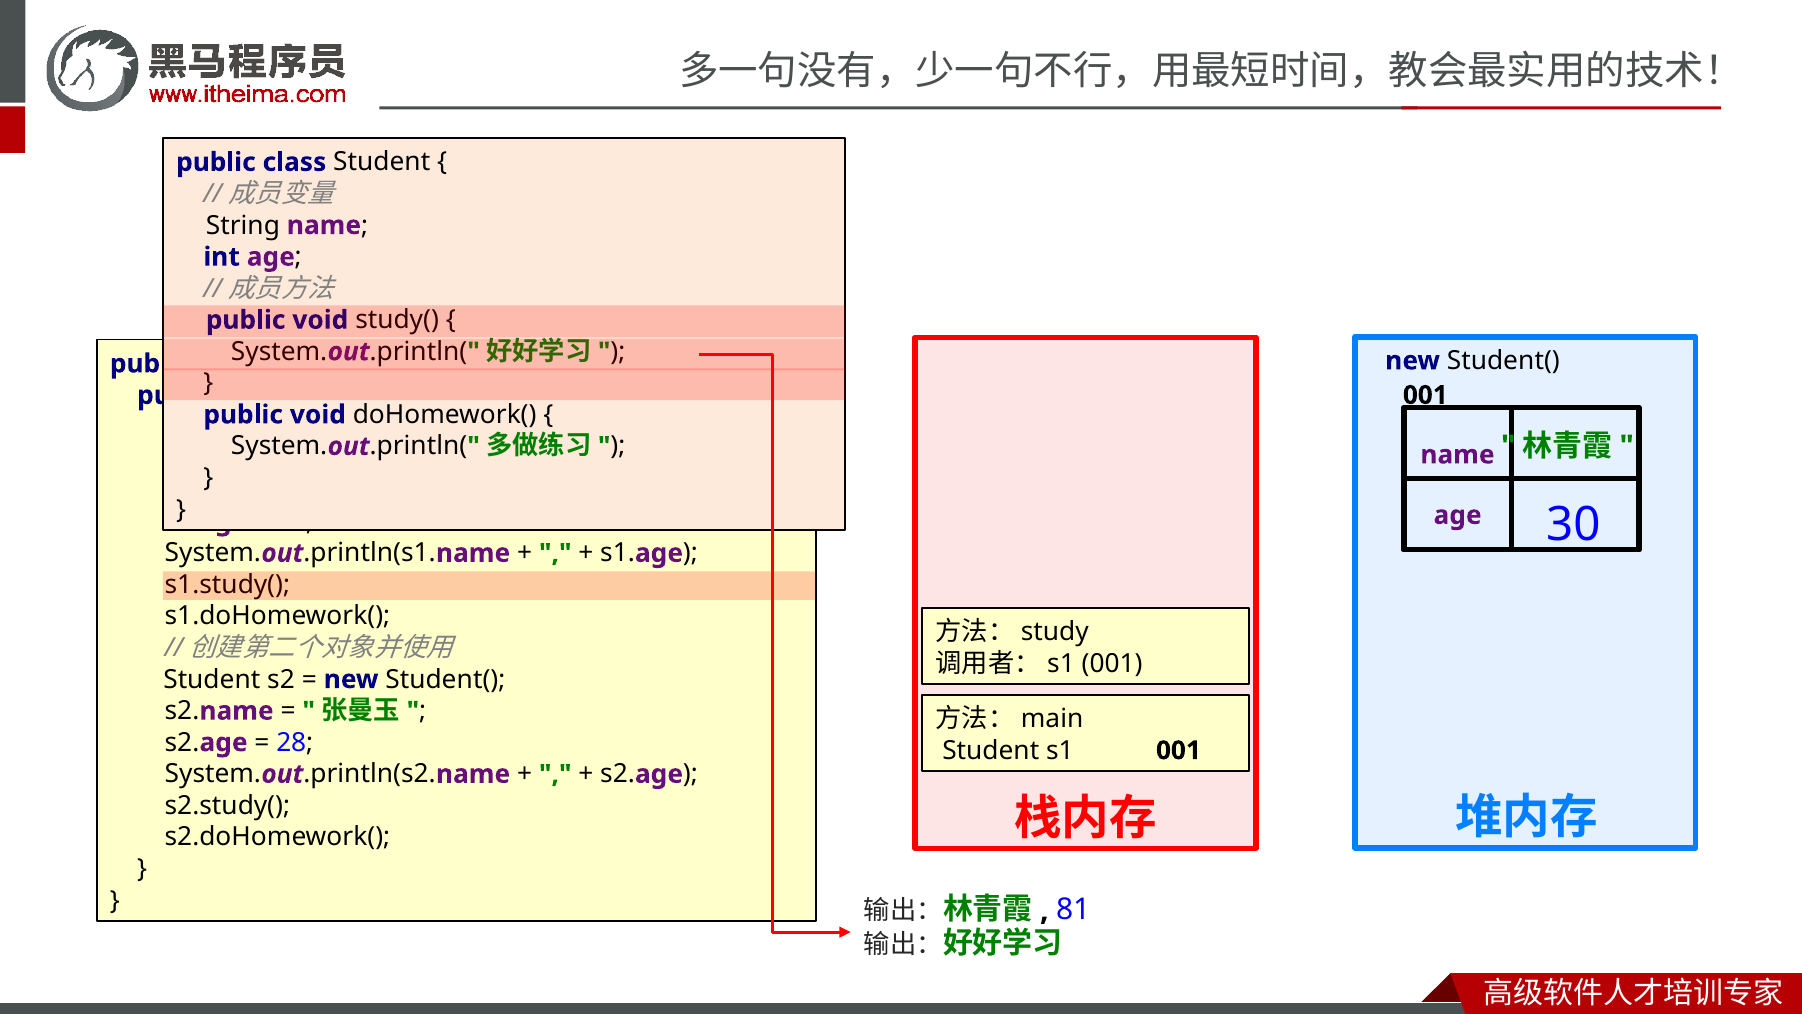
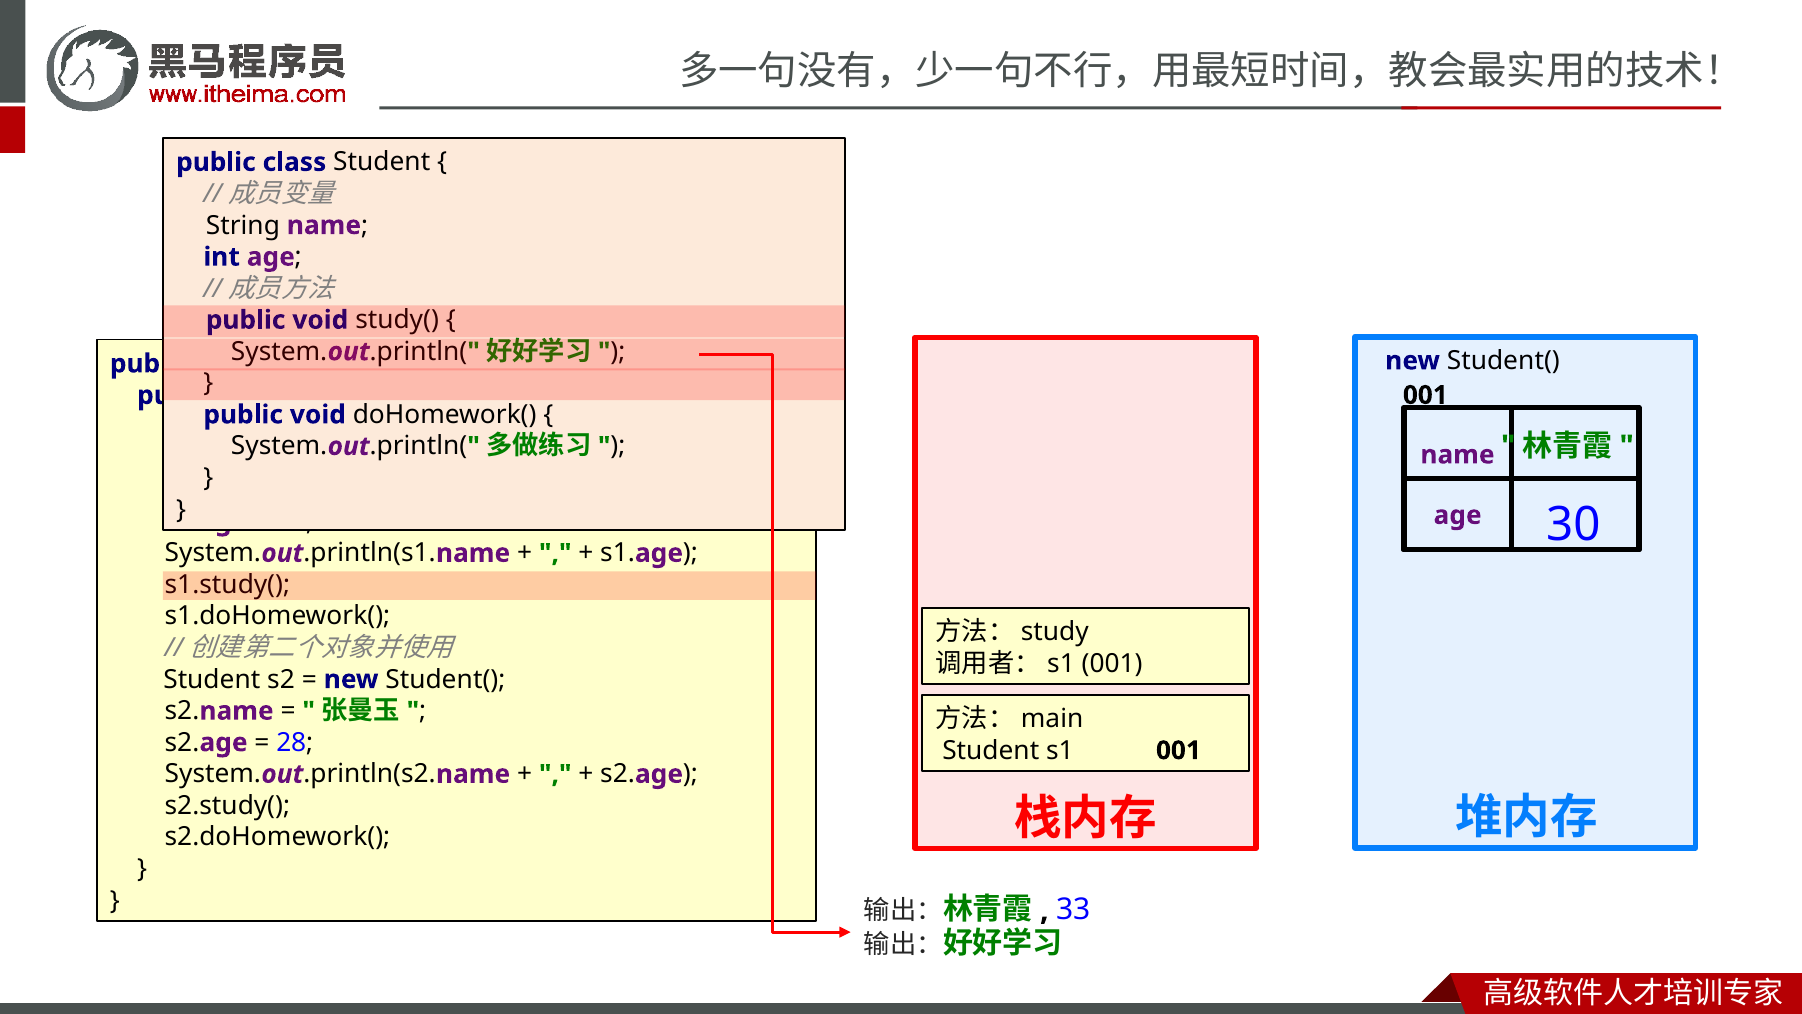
81: 81 -> 33
